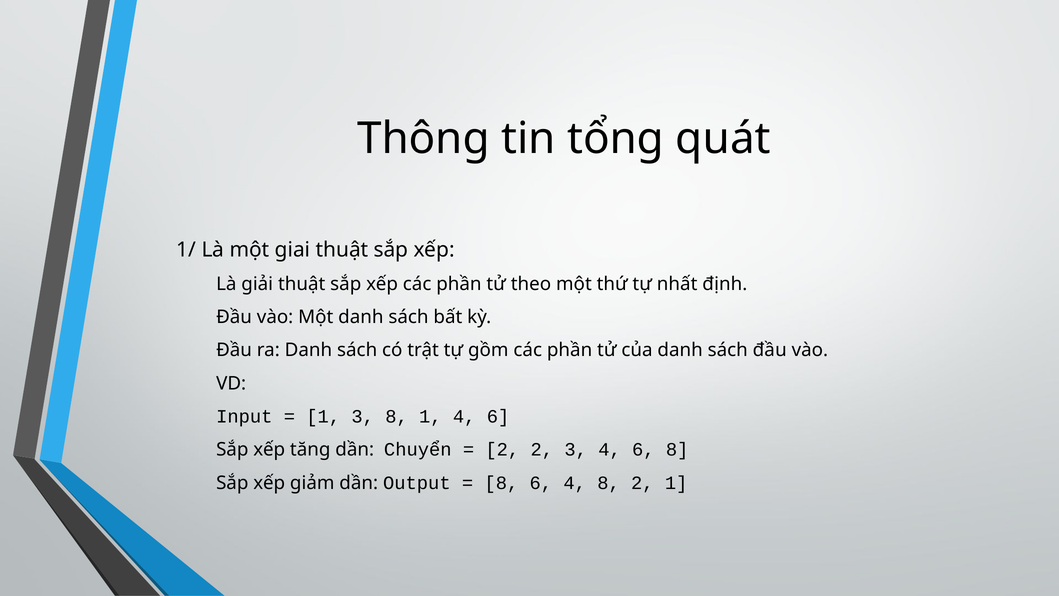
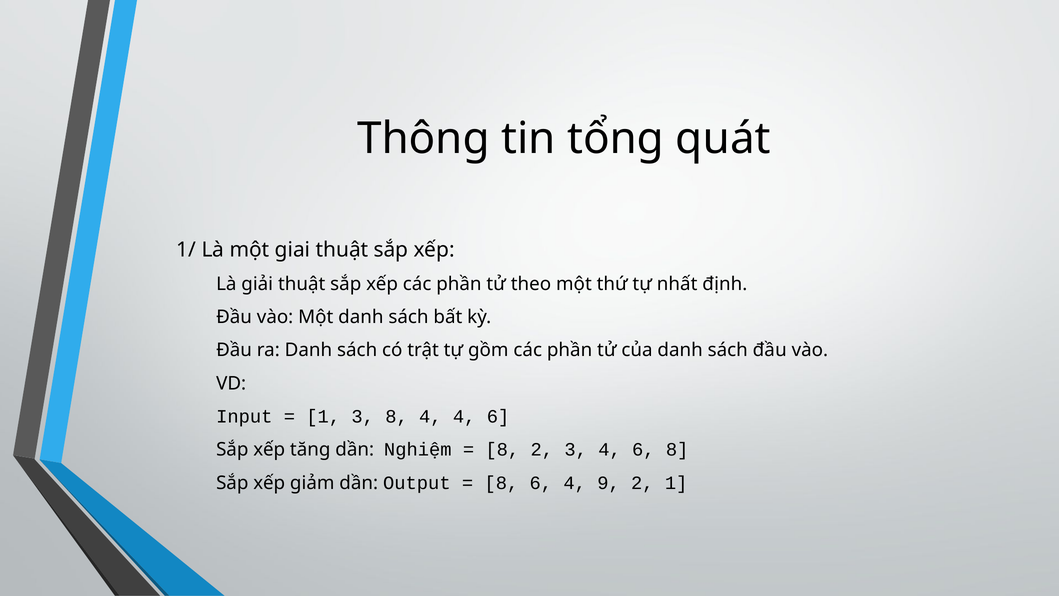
8 1: 1 -> 4
Chuyển: Chuyển -> Nghiệm
2 at (502, 449): 2 -> 8
4 8: 8 -> 9
